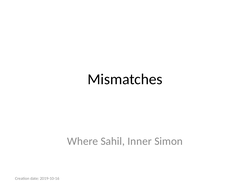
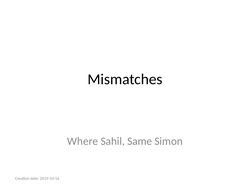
Inner: Inner -> Same
